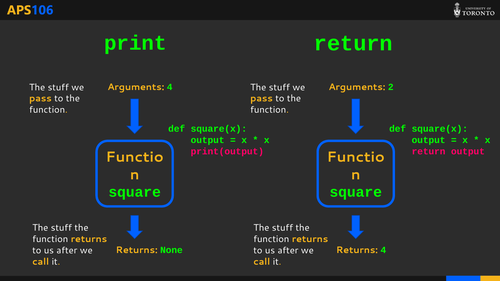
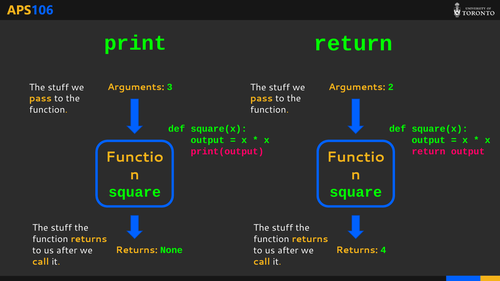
Arguments 4: 4 -> 3
